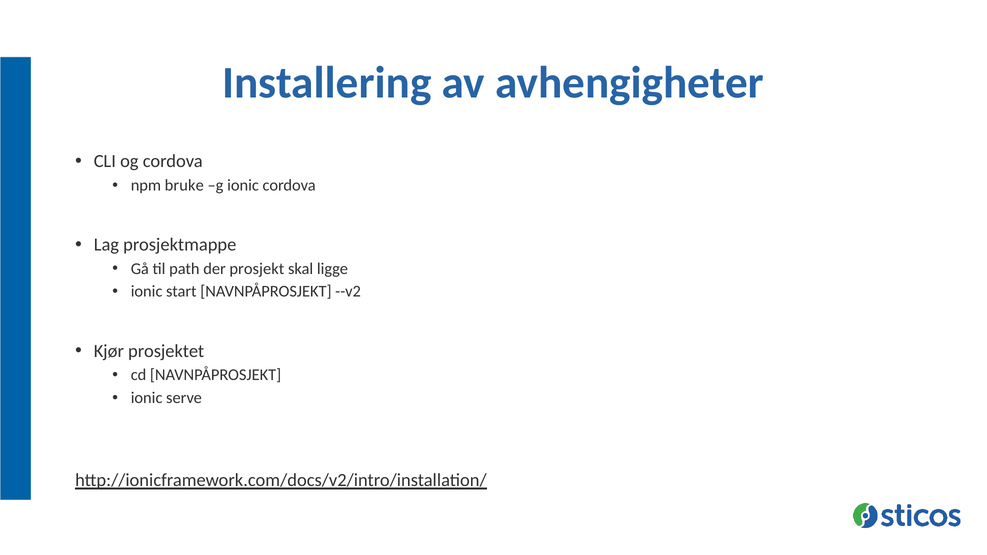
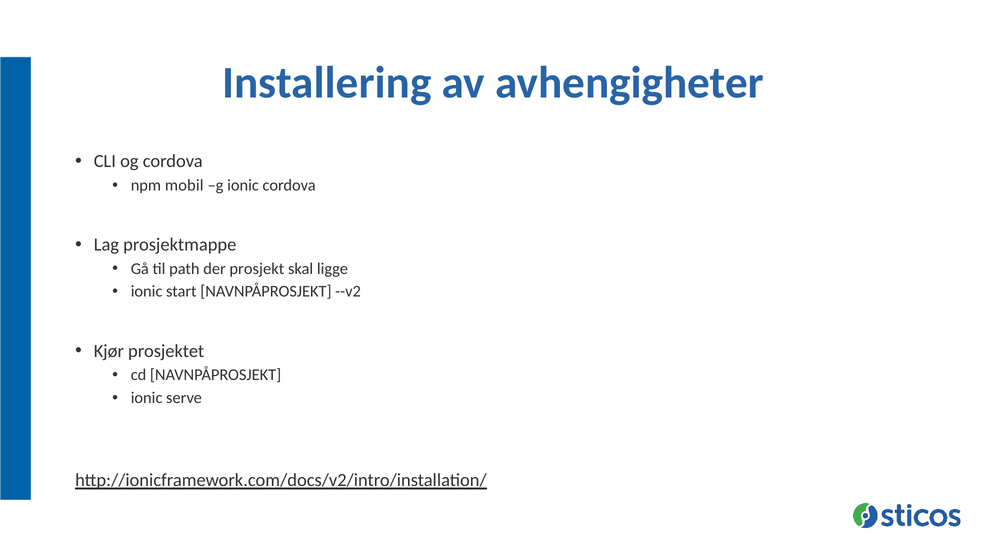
bruke: bruke -> mobil
